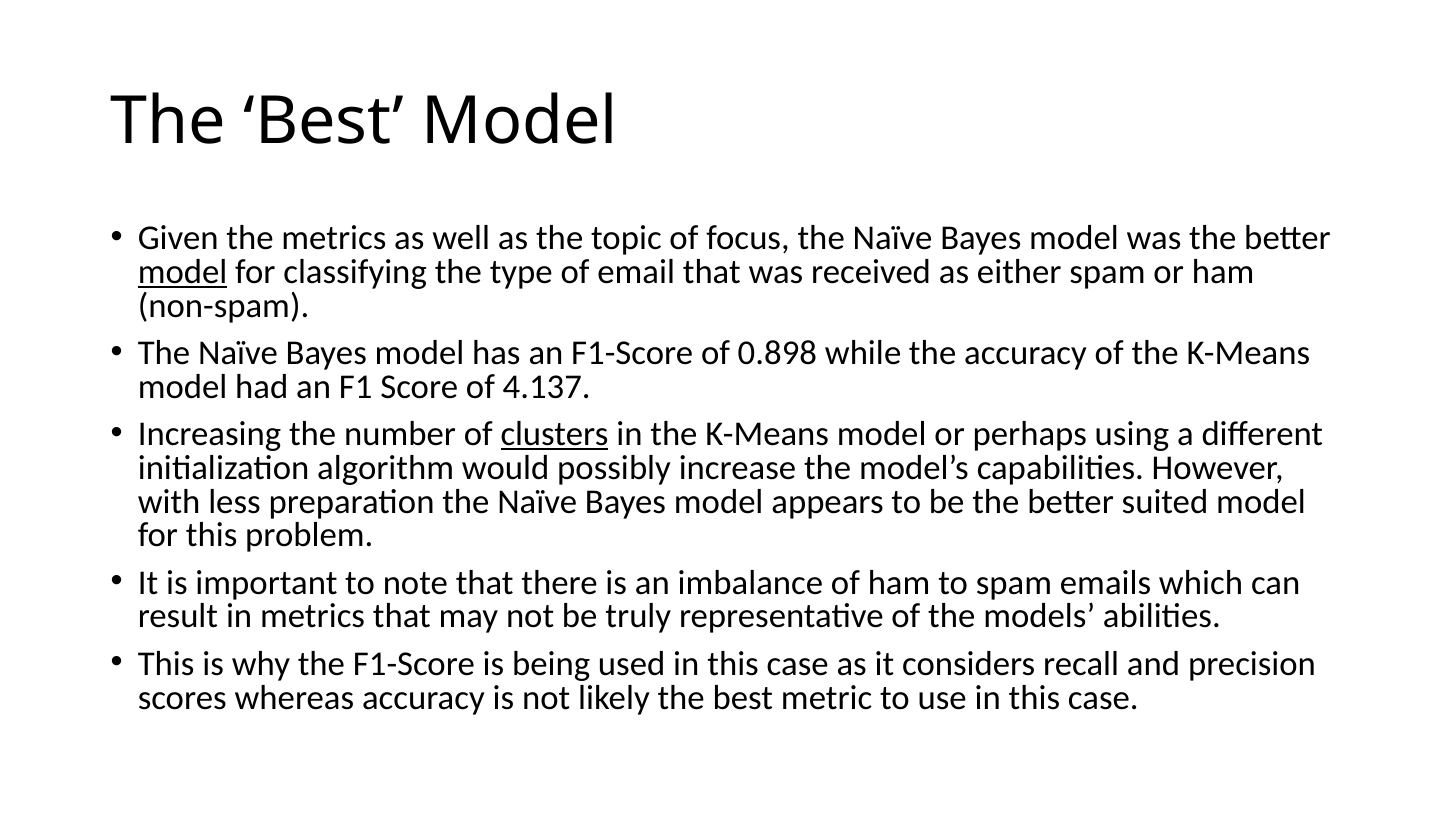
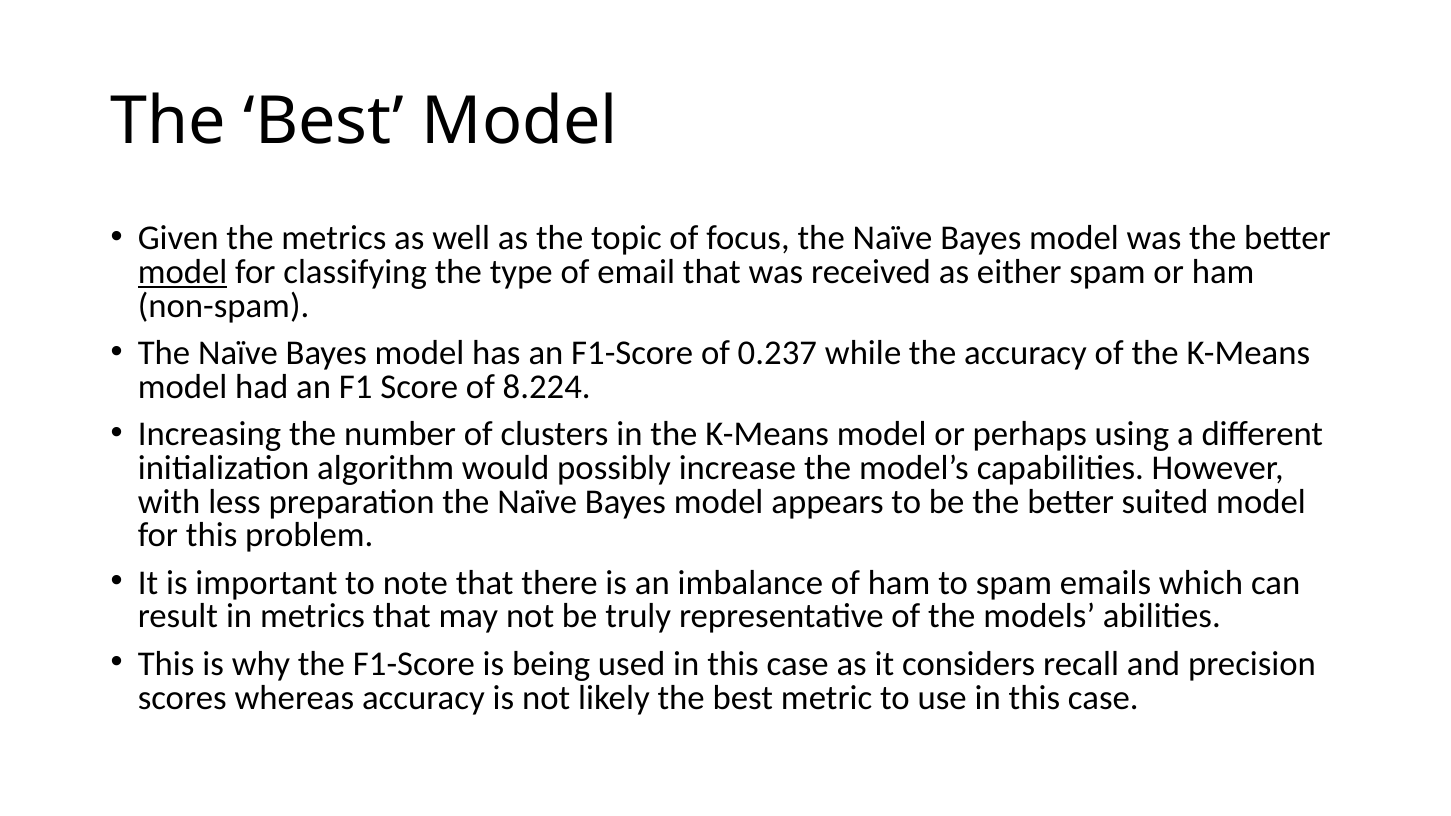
0.898: 0.898 -> 0.237
4.137: 4.137 -> 8.224
clusters underline: present -> none
